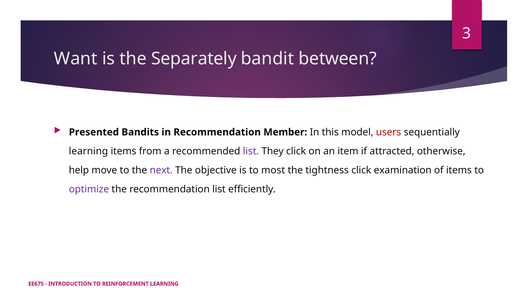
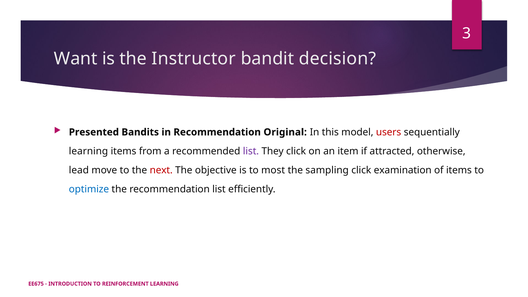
Separately: Separately -> Instructor
between: between -> decision
Member: Member -> Original
help: help -> lead
next colour: purple -> red
tightness: tightness -> sampling
optimize colour: purple -> blue
